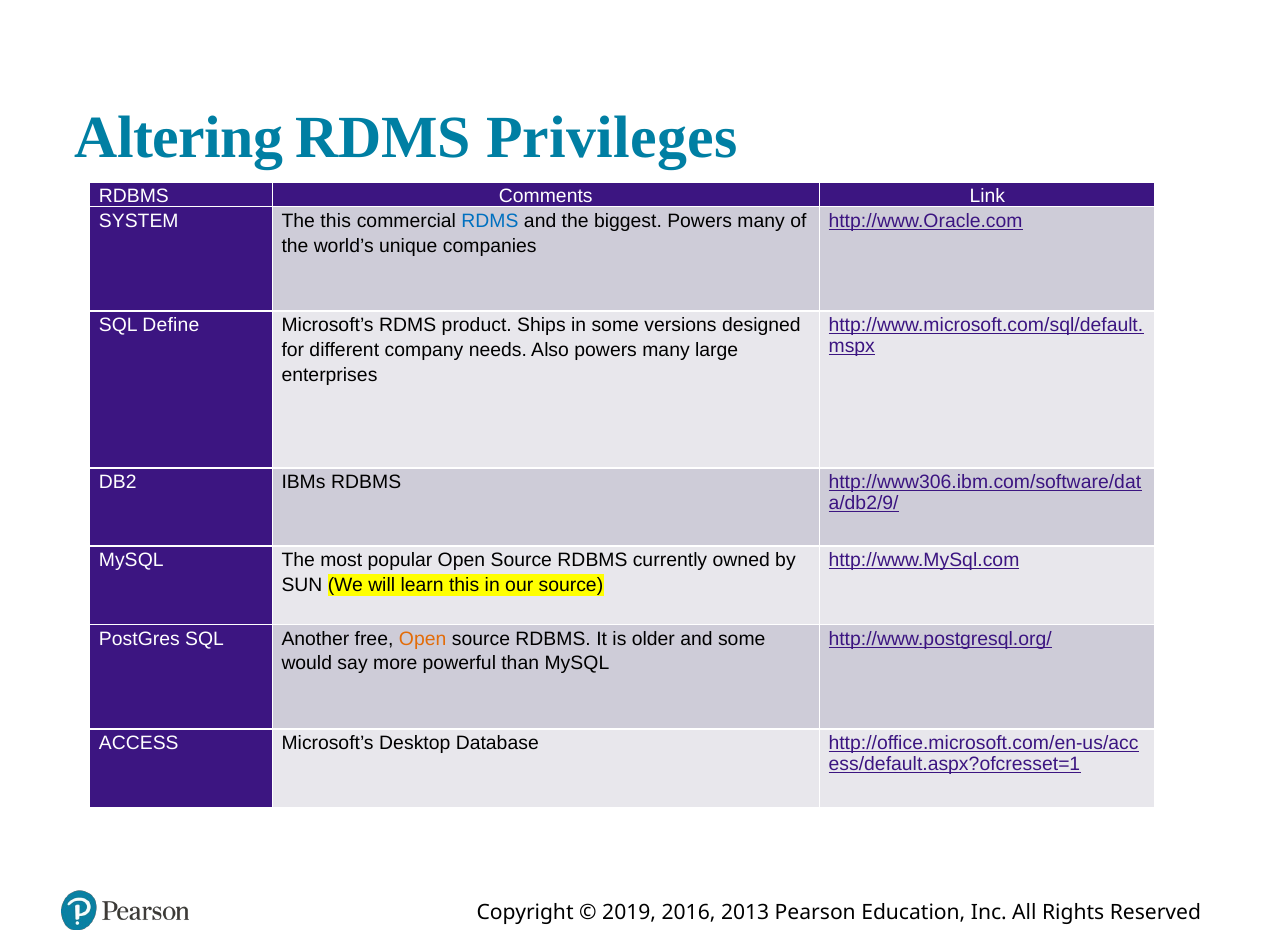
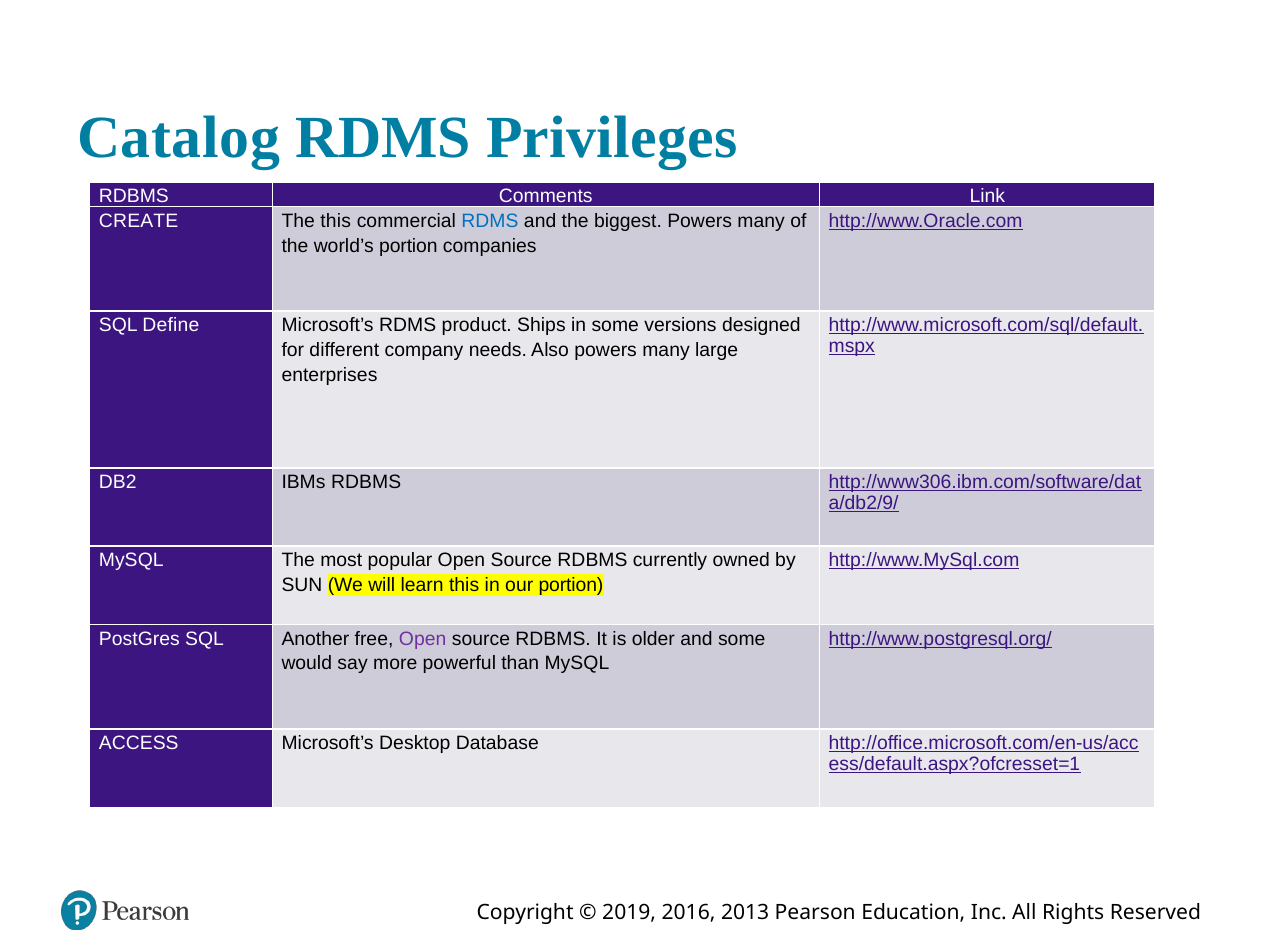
Altering: Altering -> Catalog
SYSTEM: SYSTEM -> CREATE
world’s unique: unique -> portion
our source: source -> portion
Open at (423, 639) colour: orange -> purple
